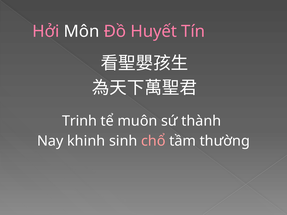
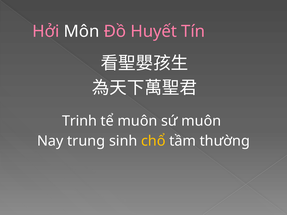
sứ thành: thành -> muôn
khinh: khinh -> trung
chổ colour: pink -> yellow
